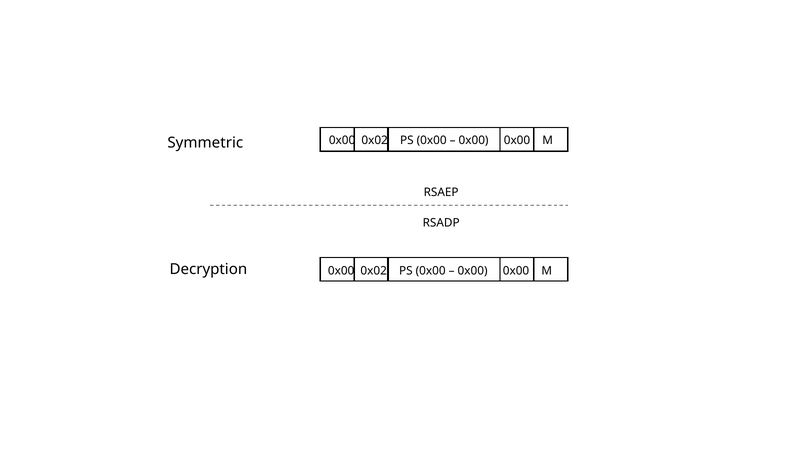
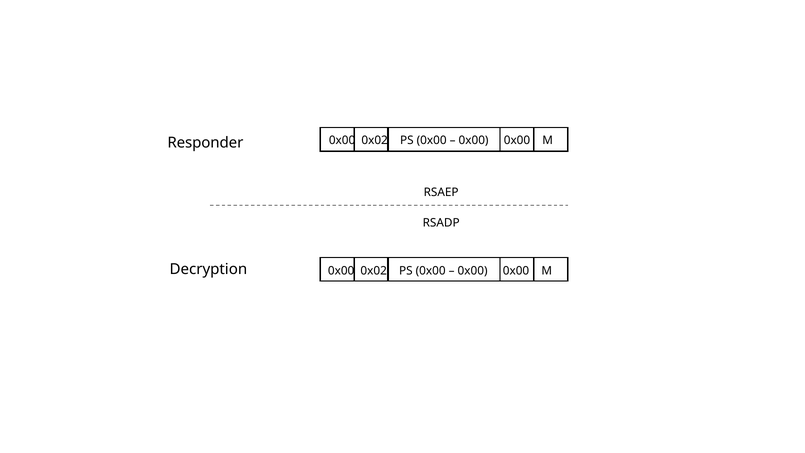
Symmetric: Symmetric -> Responder
